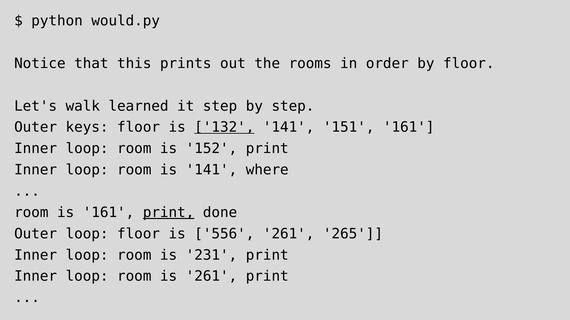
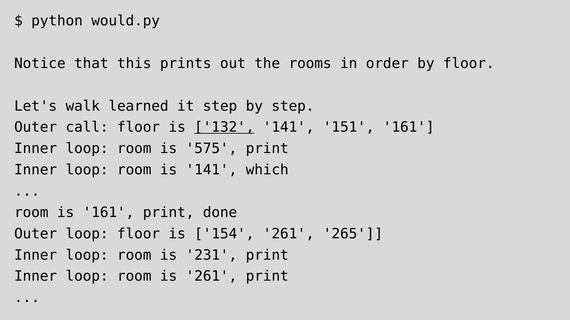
keys: keys -> call
152: 152 -> 575
where: where -> which
print at (169, 213) underline: present -> none
556: 556 -> 154
